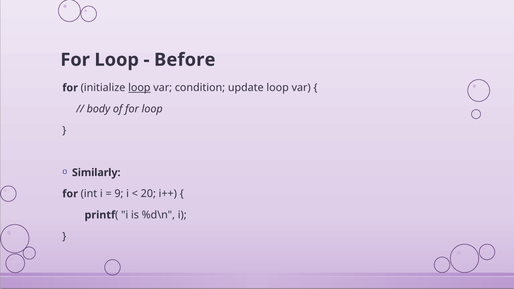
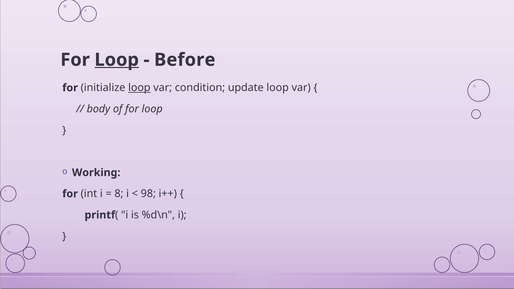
Loop at (117, 60) underline: none -> present
Similarly: Similarly -> Working
9: 9 -> 8
20: 20 -> 98
